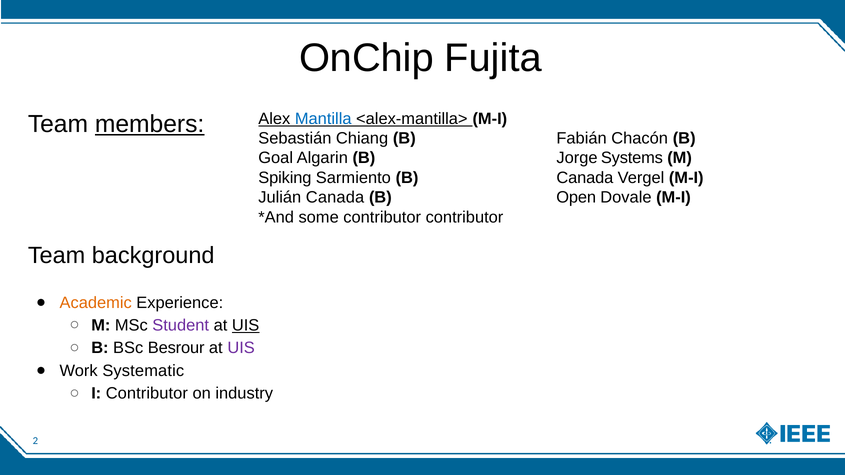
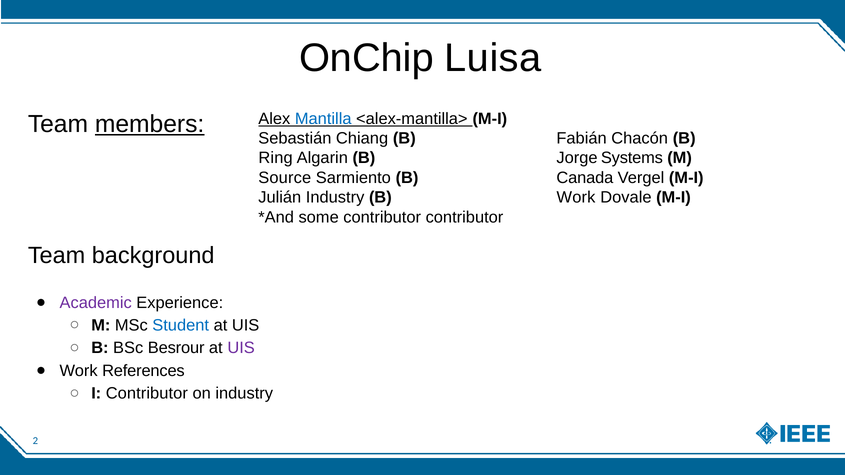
Fujita: Fujita -> Luisa
Goal: Goal -> Ring
Spiking: Spiking -> Source
Julián Canada: Canada -> Industry
Open at (576, 198): Open -> Work
Academic colour: orange -> purple
Student colour: purple -> blue
UIS at (246, 326) underline: present -> none
Systematic: Systematic -> References
